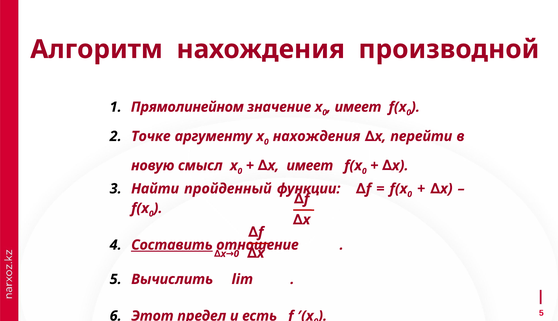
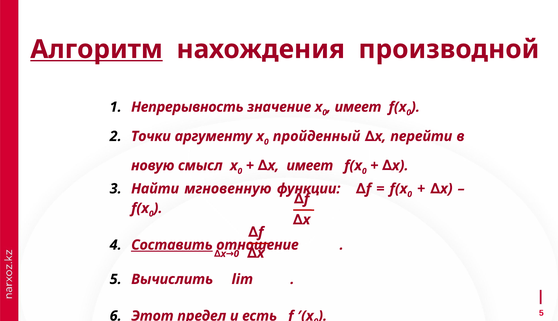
Алгоритм underline: none -> present
Прямолинейном: Прямолинейном -> Непрерывность
Точке: Точке -> Точки
нахождения at (317, 136): нахождения -> пройденный
пройденный: пройденный -> мгновенную
